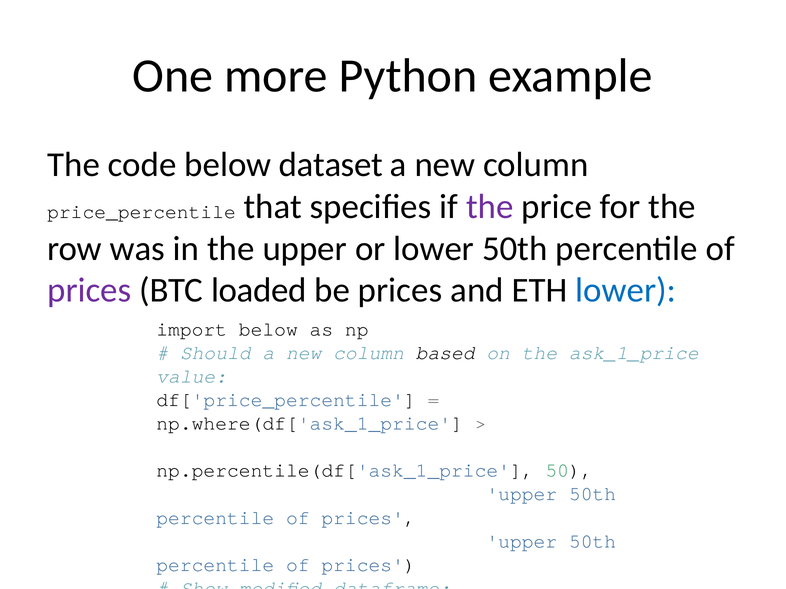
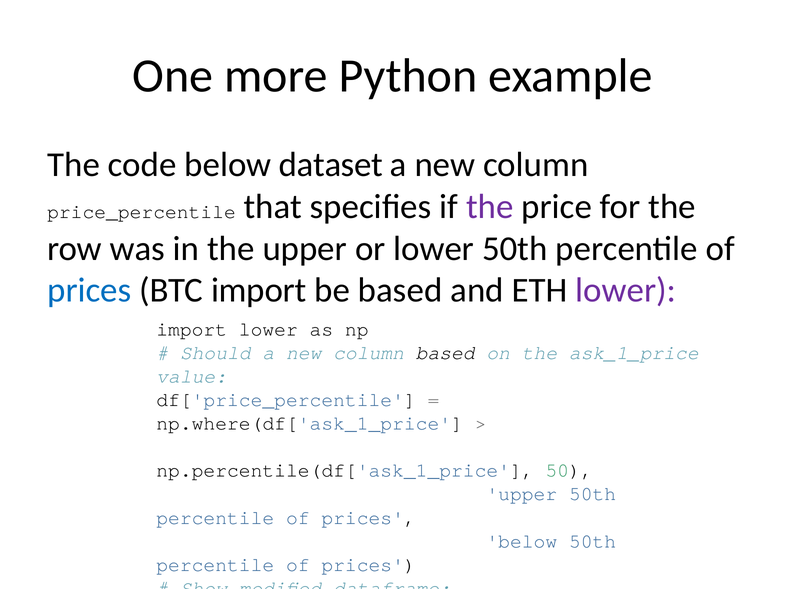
prices at (89, 291) colour: purple -> blue
BTC loaded: loaded -> import
be prices: prices -> based
lower at (626, 291) colour: blue -> purple
import below: below -> lower
upper at (522, 542): upper -> below
